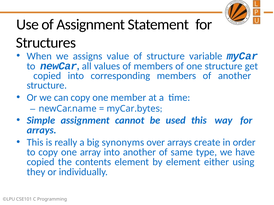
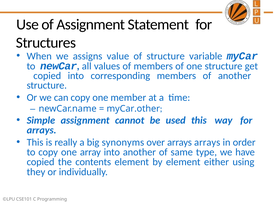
myCar.bytes: myCar.bytes -> myCar.other
arrays create: create -> arrays
